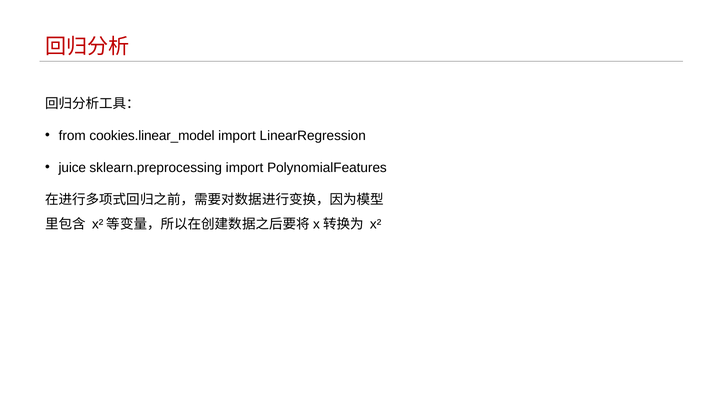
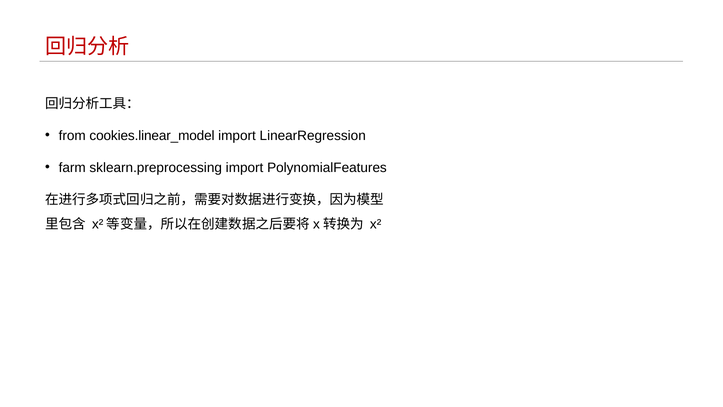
juice: juice -> farm
